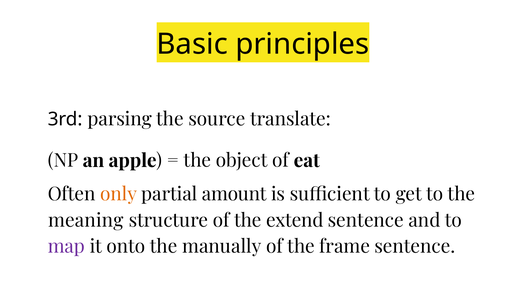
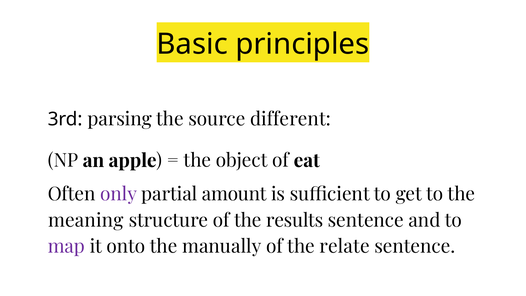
translate: translate -> different
only colour: orange -> purple
extend: extend -> results
frame: frame -> relate
